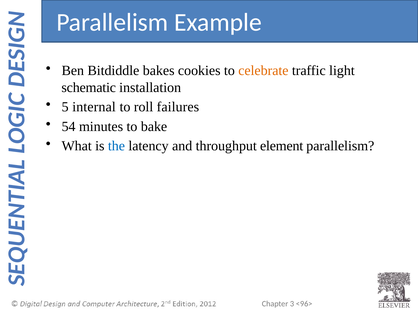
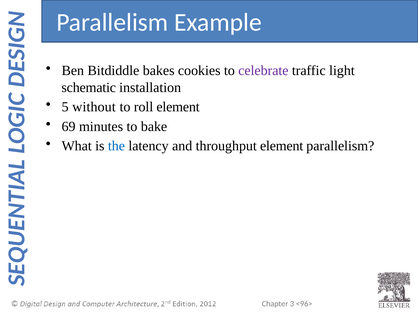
celebrate colour: orange -> purple
internal: internal -> without
roll failures: failures -> element
54: 54 -> 69
